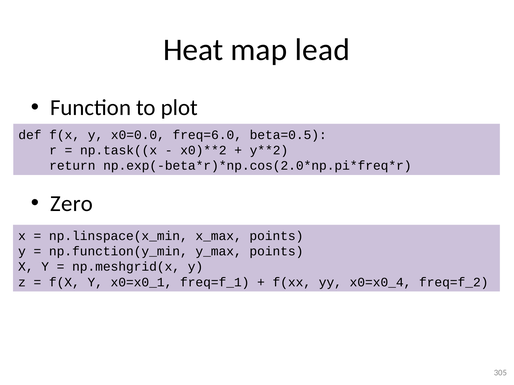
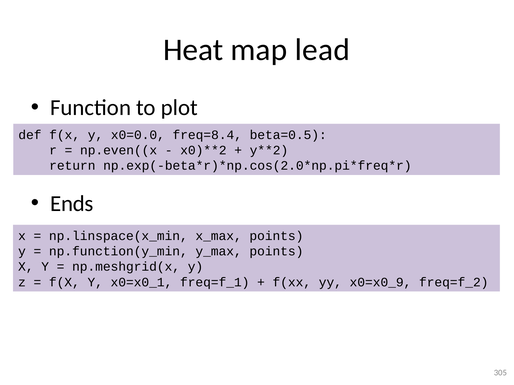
freq=6.0: freq=6.0 -> freq=8.4
np.task((x: np.task((x -> np.even((x
Zero: Zero -> Ends
x0=x0_4: x0=x0_4 -> x0=x0_9
